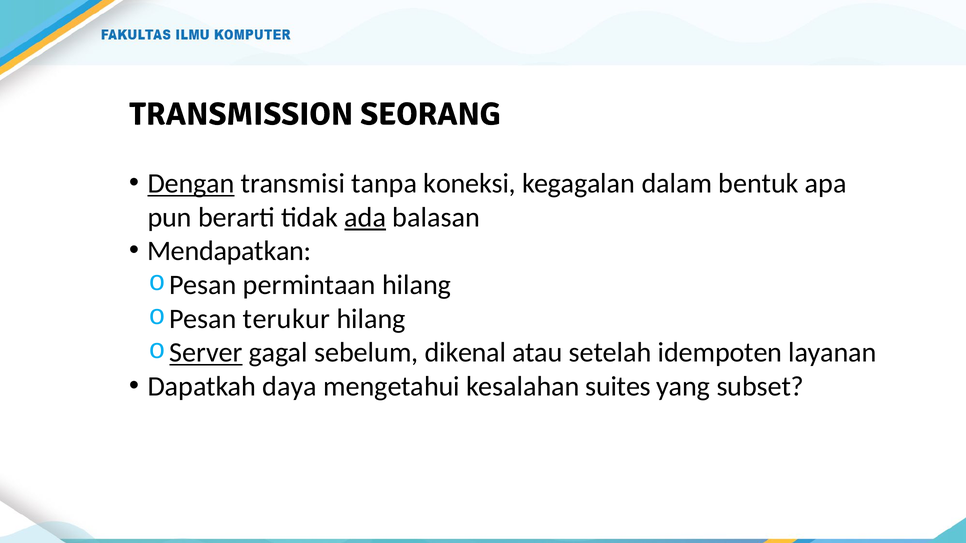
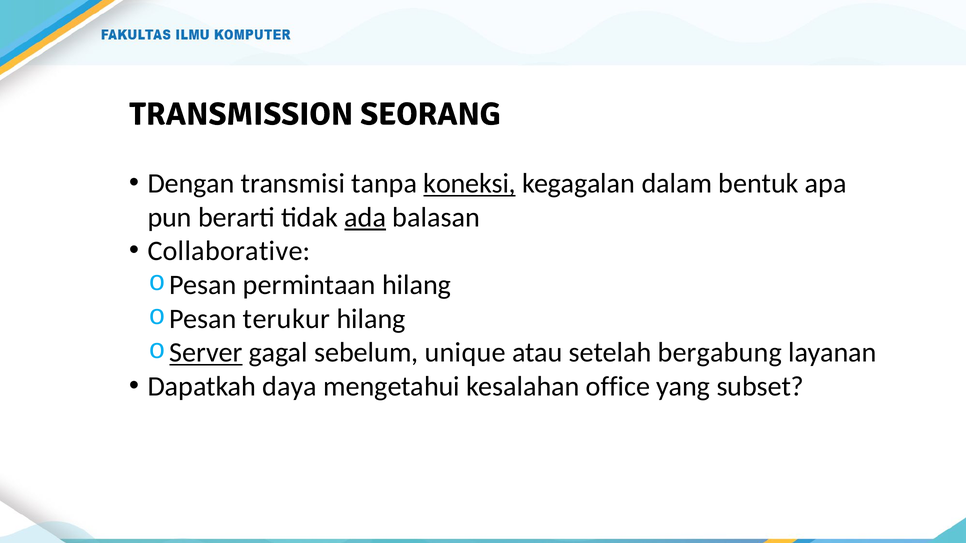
Dengan underline: present -> none
koneksi underline: none -> present
Mendapatkan: Mendapatkan -> Collaborative
dikenal: dikenal -> unique
idempoten: idempoten -> bergabung
suites: suites -> office
